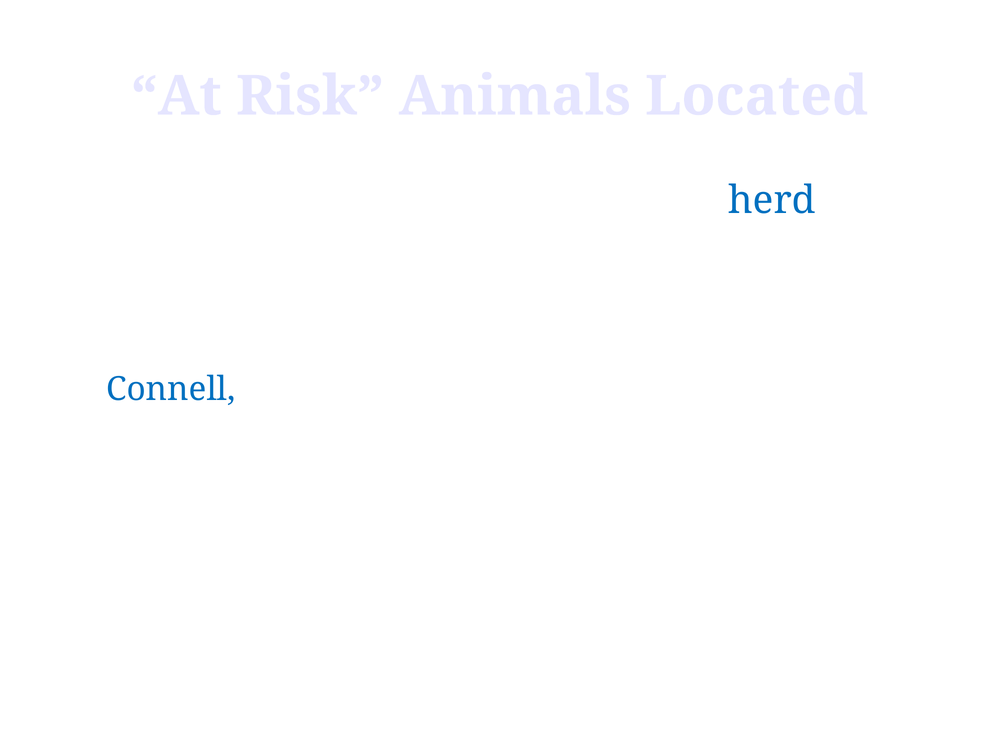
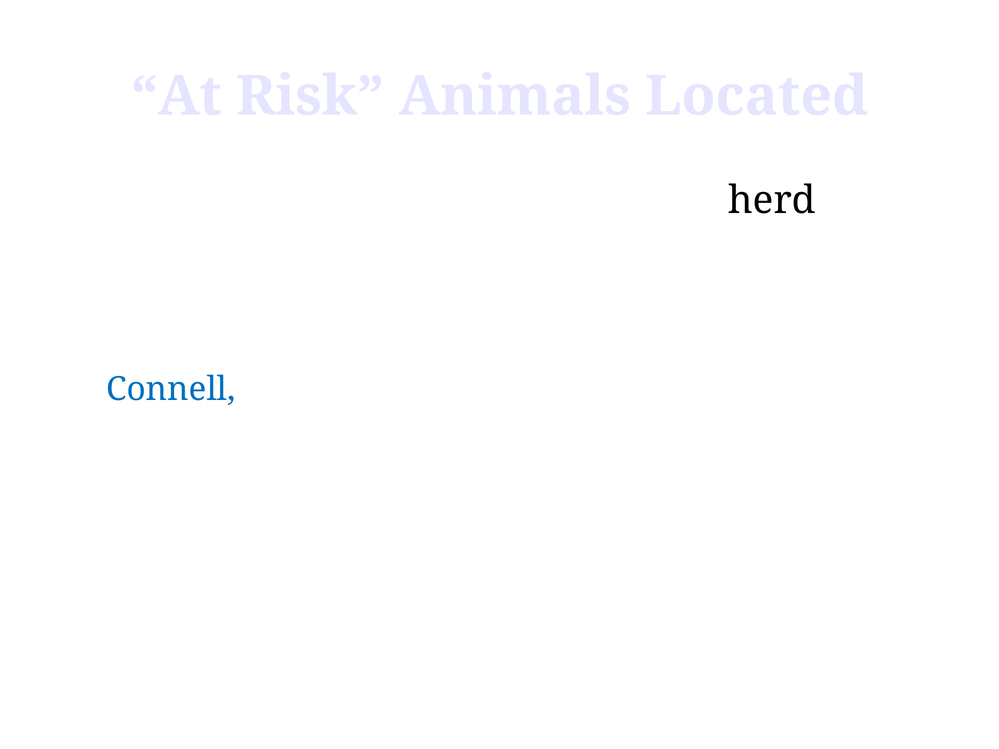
herd at (772, 201) colour: blue -> black
